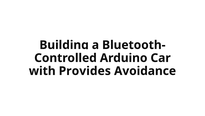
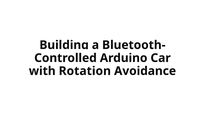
Provides: Provides -> Rotation
